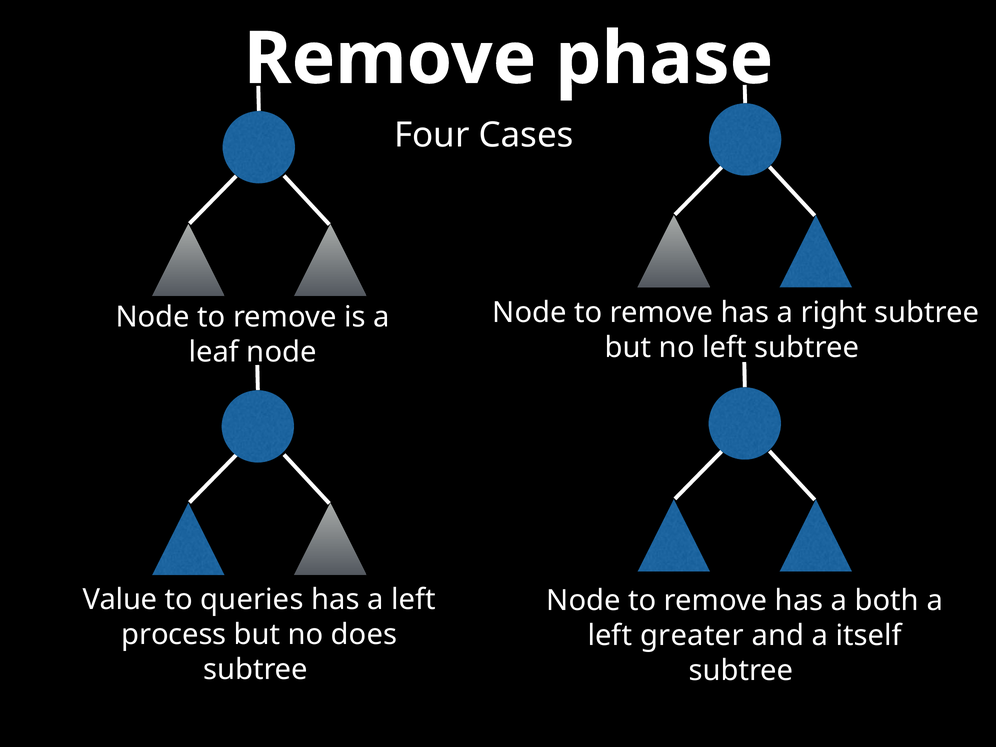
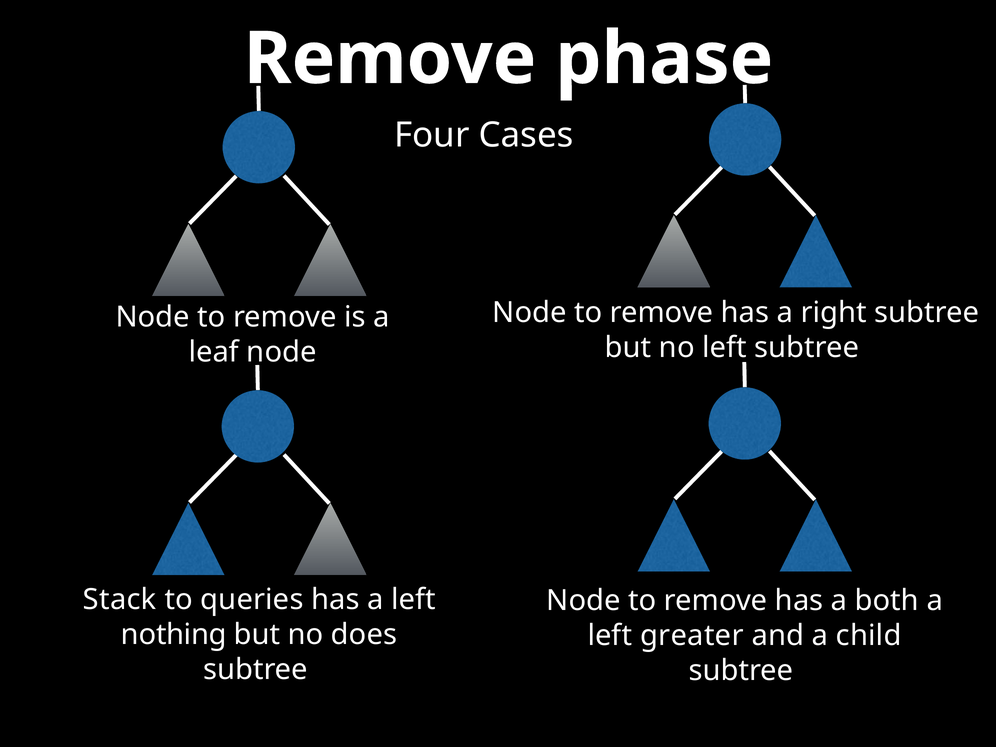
Value: Value -> Stack
process: process -> nothing
itself: itself -> child
